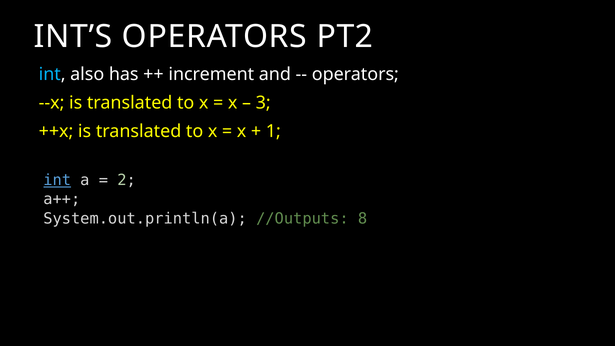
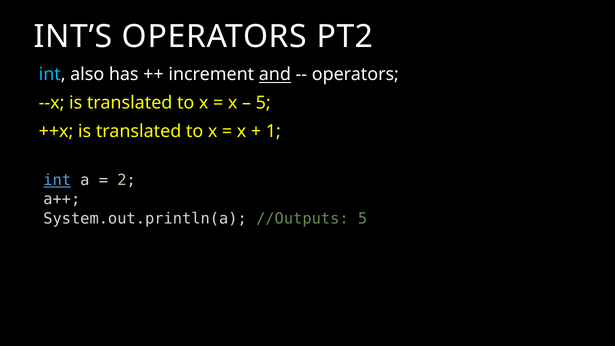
and underline: none -> present
3 at (263, 103): 3 -> 5
//Outputs 8: 8 -> 5
